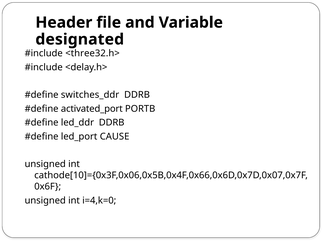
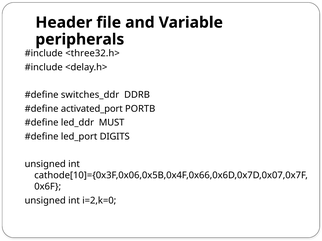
designated: designated -> peripherals
led_ddr DDRB: DDRB -> MUST
CAUSE: CAUSE -> DIGITS
i=4,k=0: i=4,k=0 -> i=2,k=0
